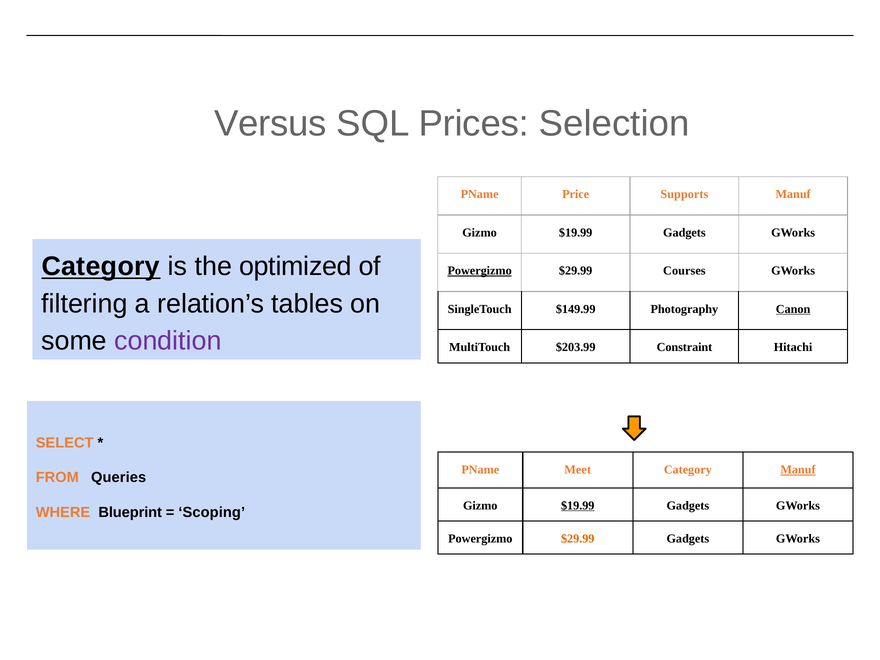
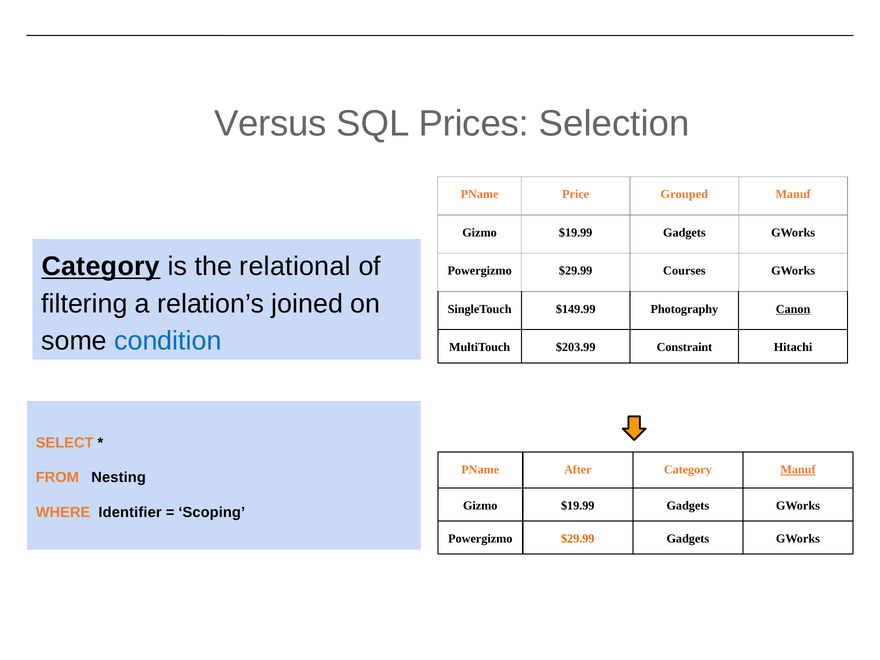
Supports: Supports -> Grouped
optimized: optimized -> relational
Powergizmo at (480, 271) underline: present -> none
tables: tables -> joined
condition colour: purple -> blue
Meet: Meet -> After
Queries: Queries -> Nesting
$19.99 at (578, 505) underline: present -> none
Blueprint: Blueprint -> Identifier
